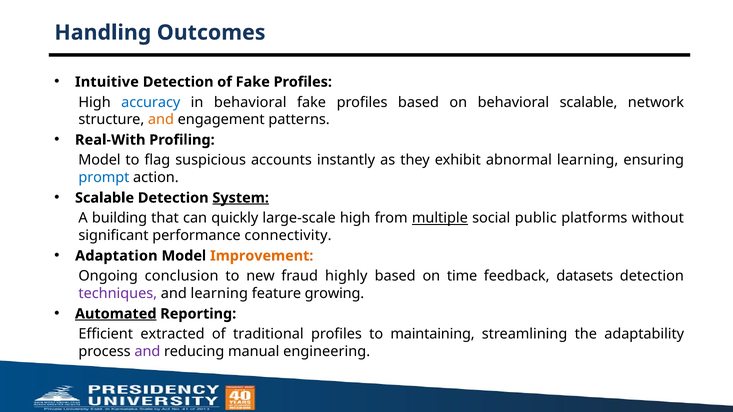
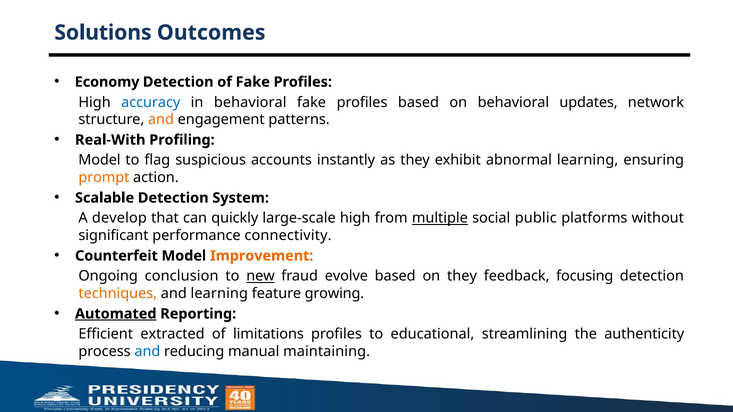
Handling: Handling -> Solutions
Intuitive: Intuitive -> Economy
behavioral scalable: scalable -> updates
prompt colour: blue -> orange
System underline: present -> none
building: building -> develop
Adaptation: Adaptation -> Counterfeit
new underline: none -> present
highly: highly -> evolve
on time: time -> they
datasets: datasets -> focusing
techniques colour: purple -> orange
traditional: traditional -> limitations
maintaining: maintaining -> educational
adaptability: adaptability -> authenticity
and at (147, 352) colour: purple -> blue
engineering: engineering -> maintaining
